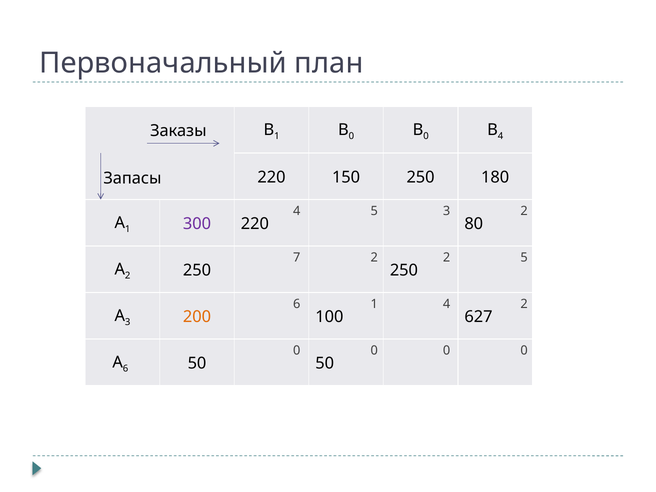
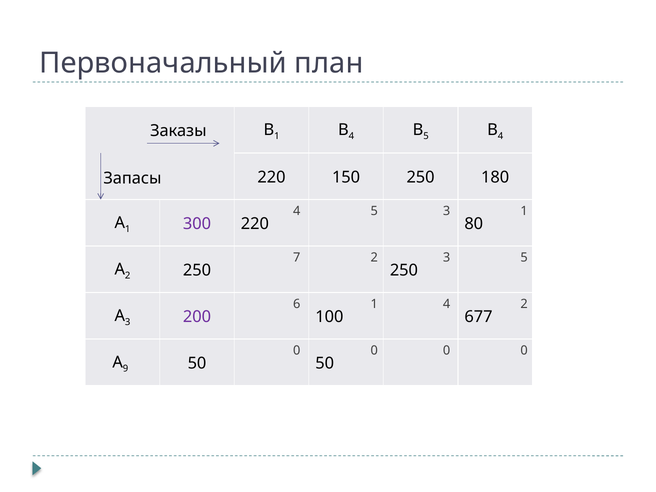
0 at (351, 136): 0 -> 4
0 at (426, 136): 0 -> 5
3 2: 2 -> 1
2 2: 2 -> 3
200 colour: orange -> purple
627: 627 -> 677
6 at (126, 368): 6 -> 9
